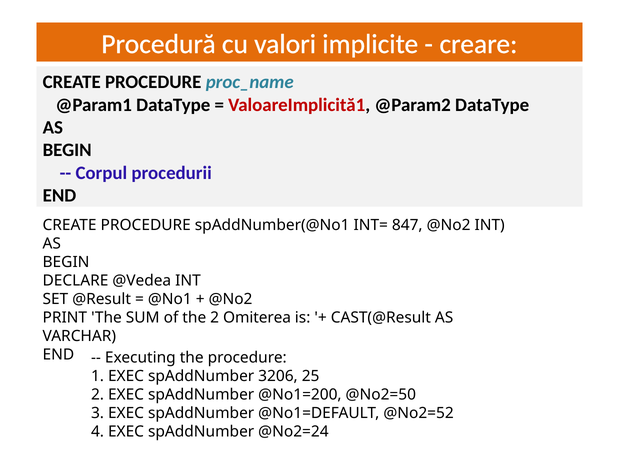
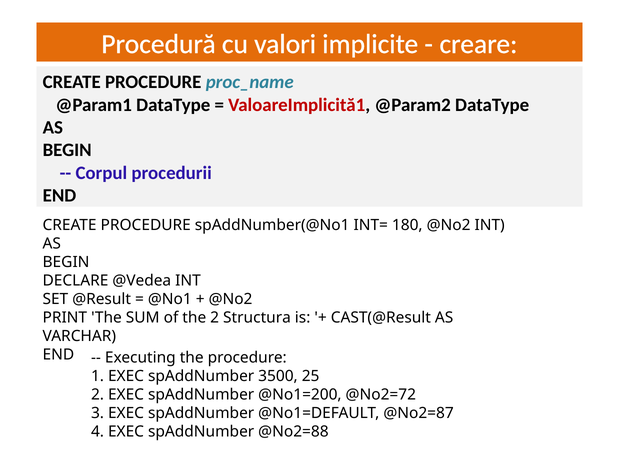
847: 847 -> 180
Omiterea: Omiterea -> Structura
3206: 3206 -> 3500
@No2=50: @No2=50 -> @No2=72
@No2=52: @No2=52 -> @No2=87
@No2=24: @No2=24 -> @No2=88
